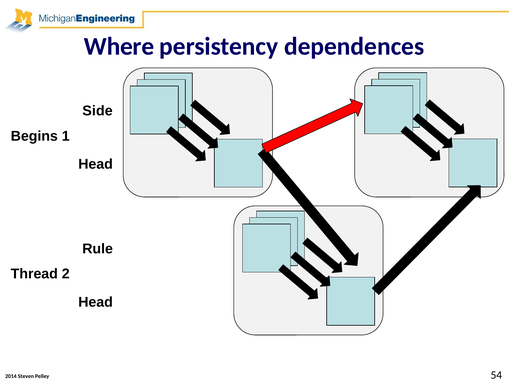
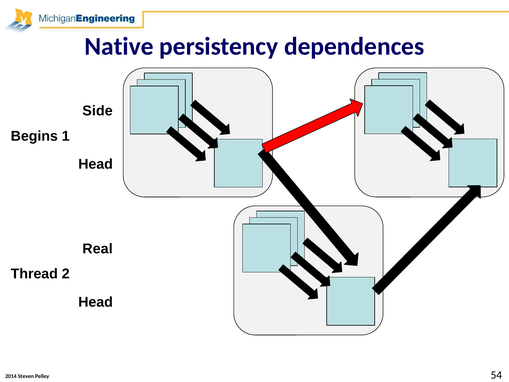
Where: Where -> Native
Rule: Rule -> Real
